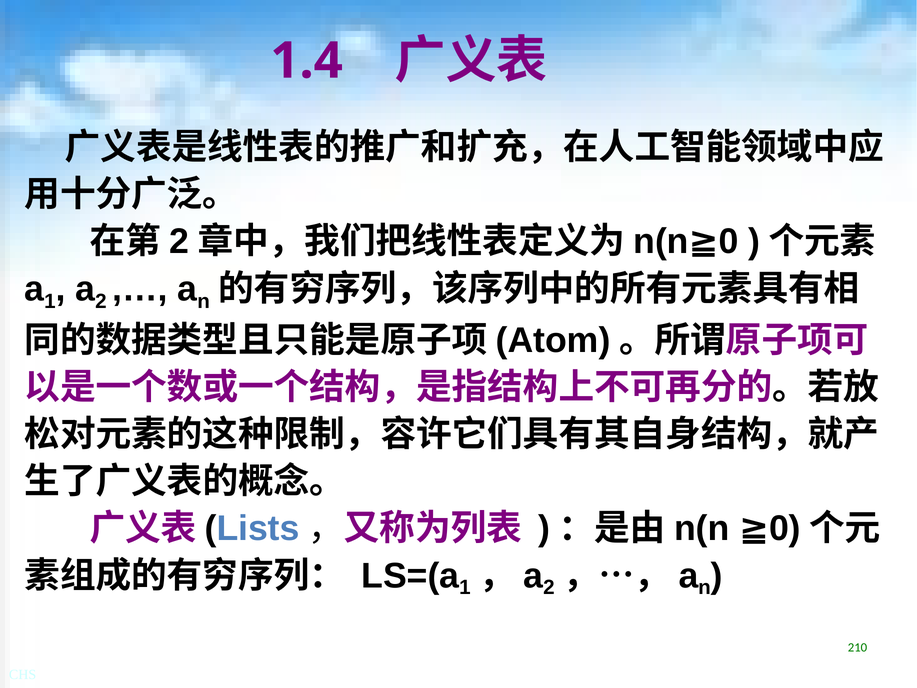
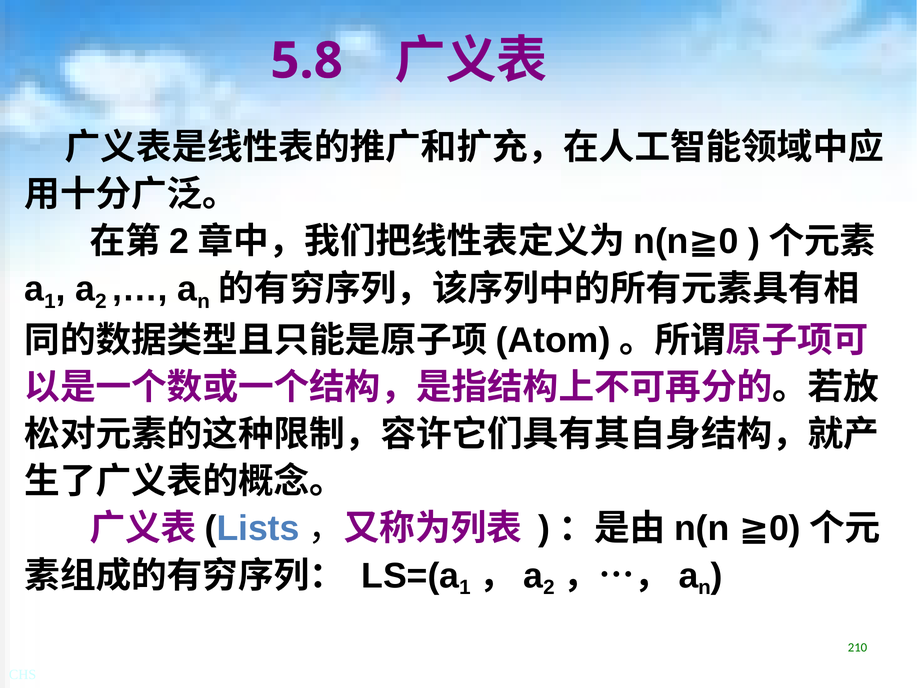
1.4: 1.4 -> 5.8
